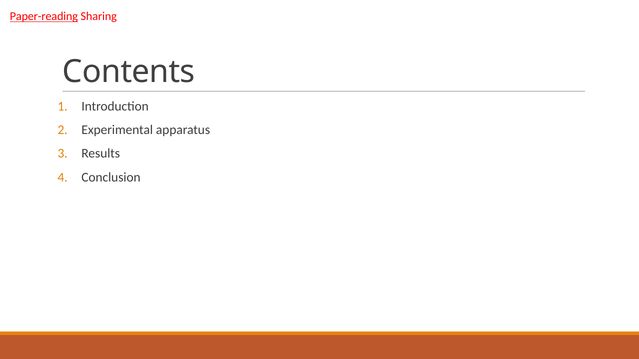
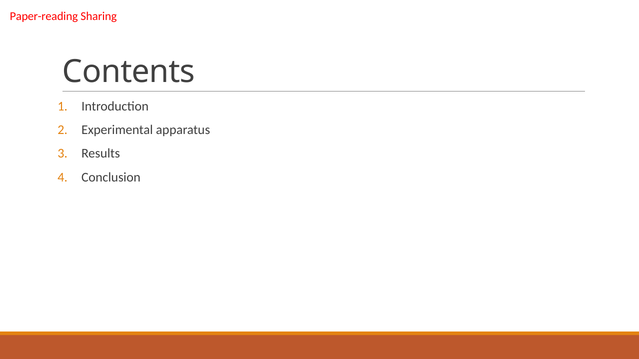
Paper-reading underline: present -> none
